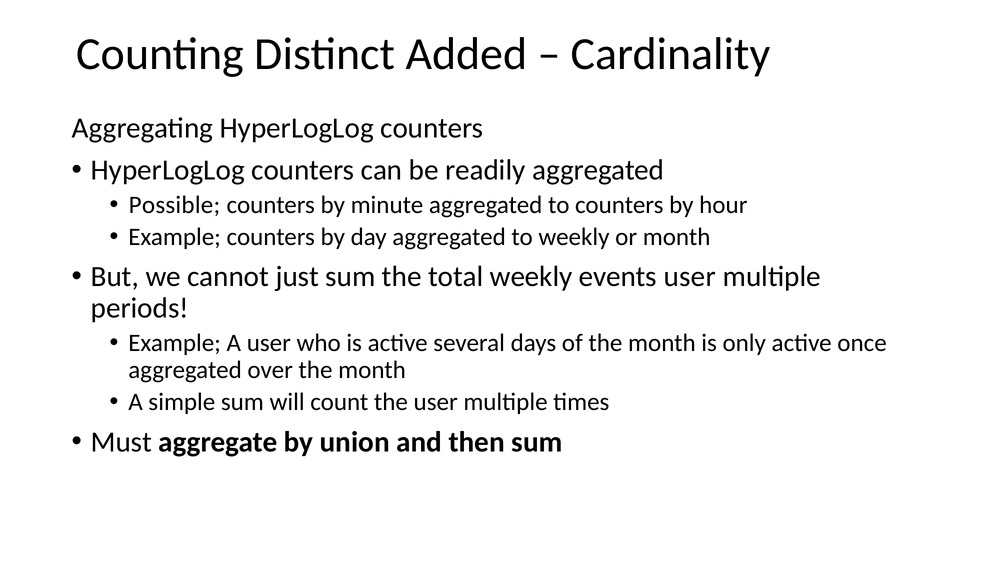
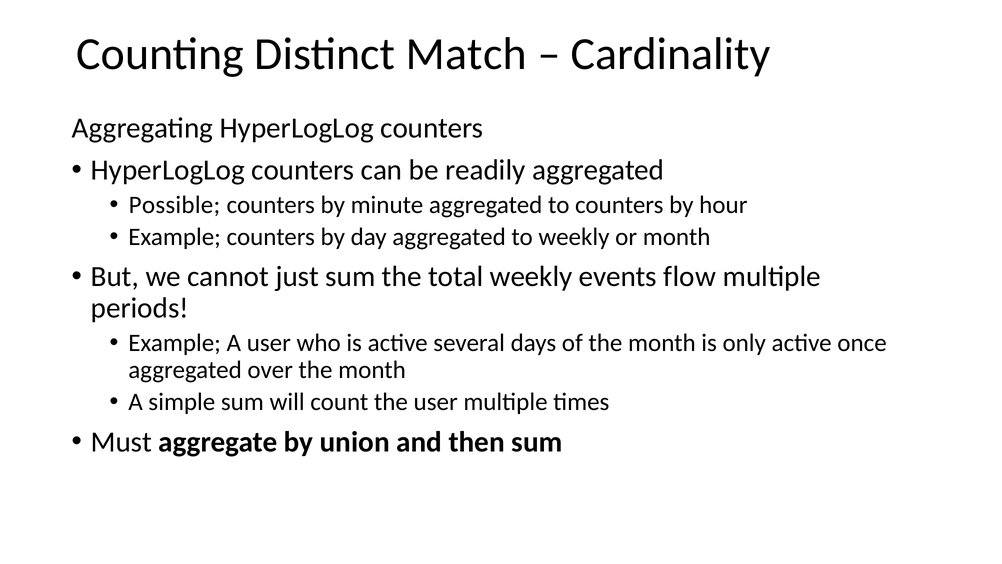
Added: Added -> Match
events user: user -> flow
